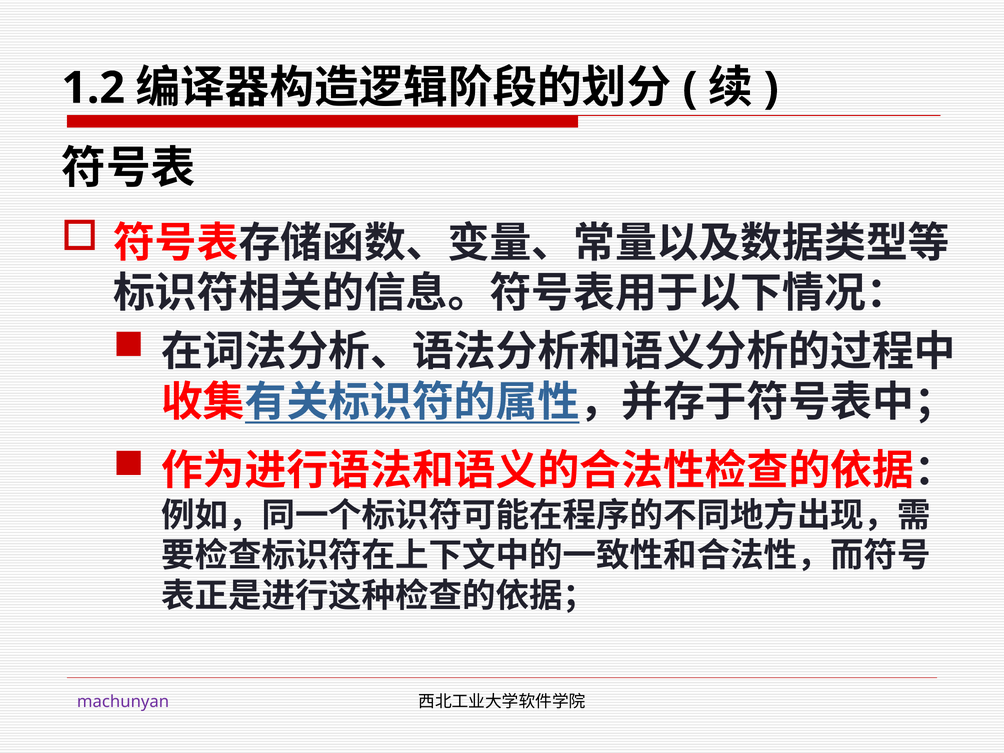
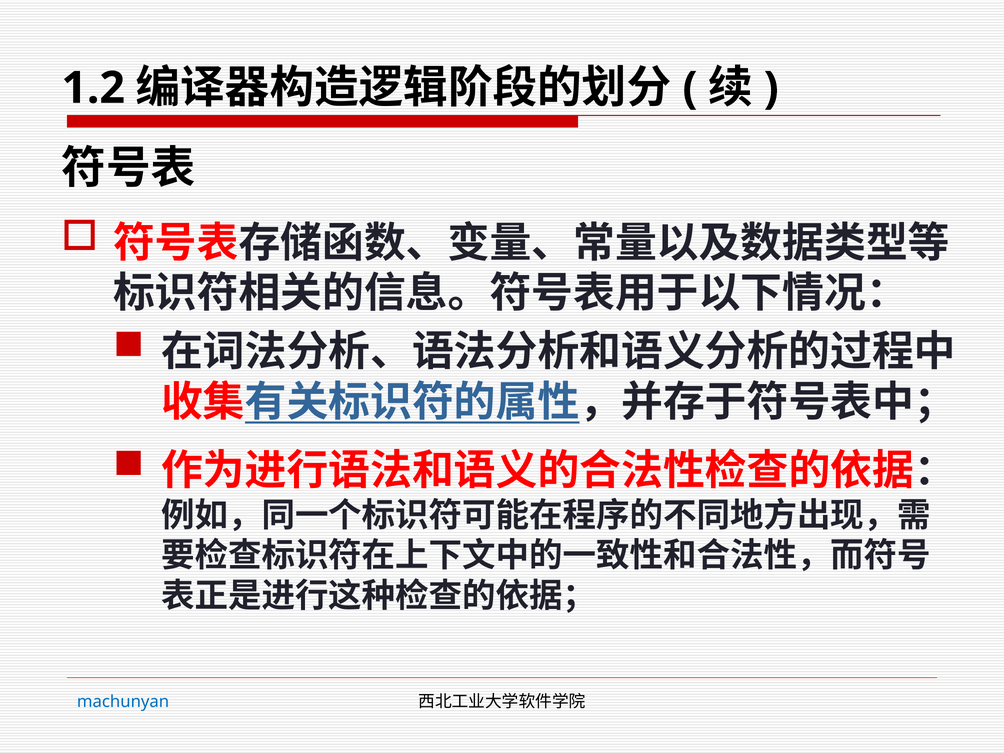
machunyan colour: purple -> blue
